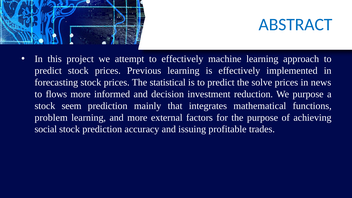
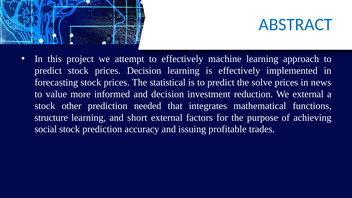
prices Previous: Previous -> Decision
flows: flows -> value
We purpose: purpose -> external
seem: seem -> other
mainly: mainly -> needed
problem: problem -> structure
and more: more -> short
